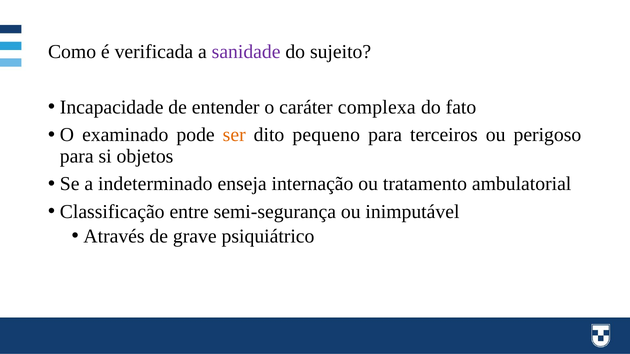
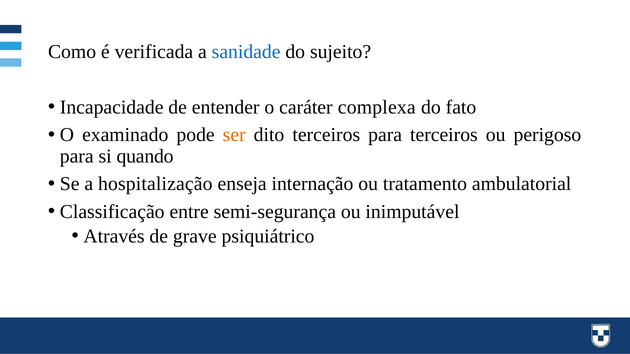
sanidade colour: purple -> blue
dito pequeno: pequeno -> terceiros
objetos: objetos -> quando
indeterminado: indeterminado -> hospitalização
